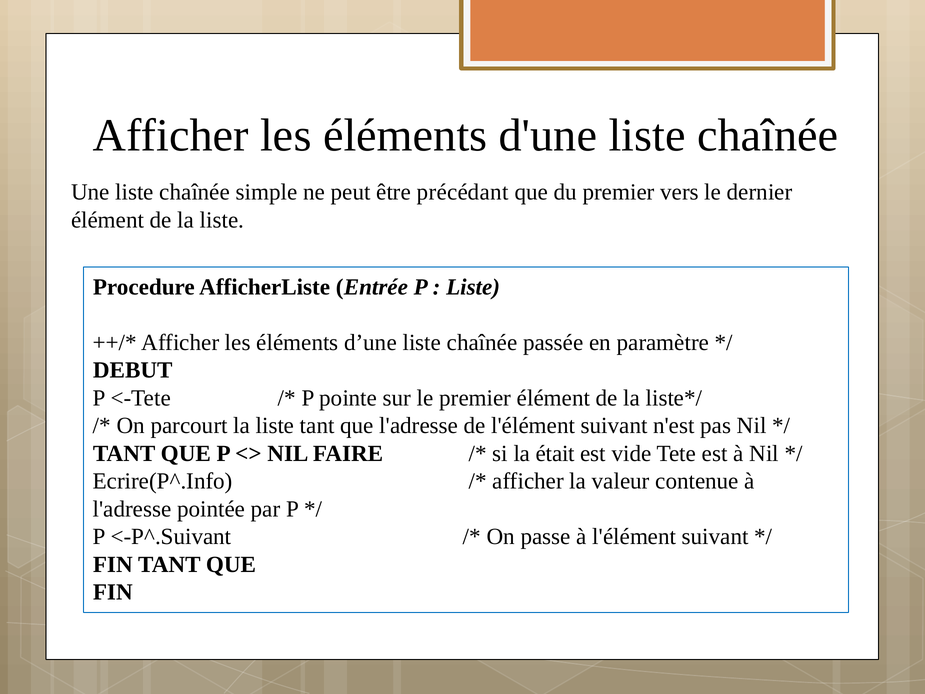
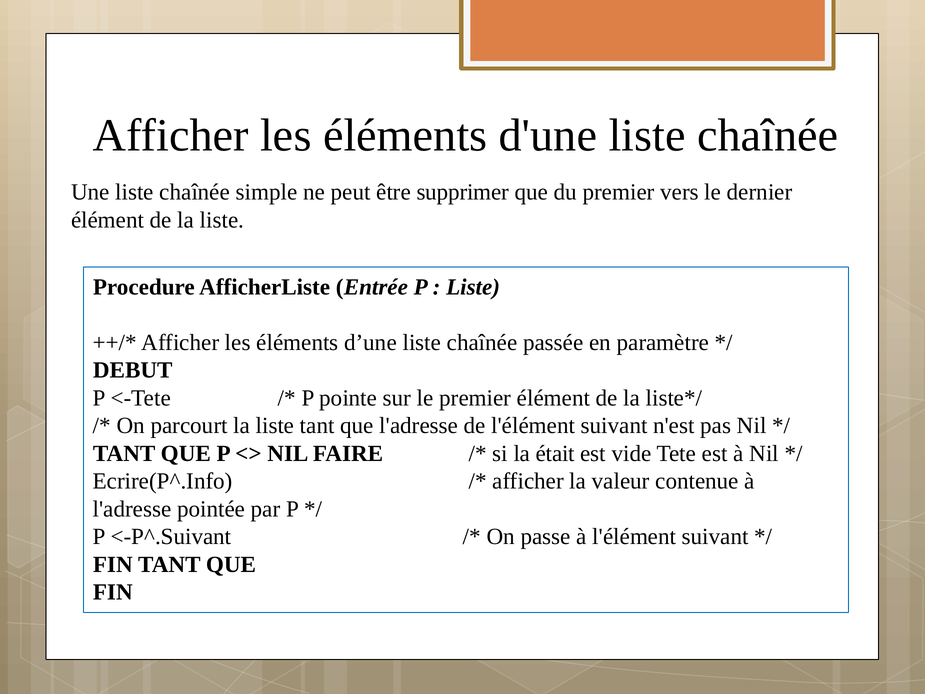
précédant: précédant -> supprimer
